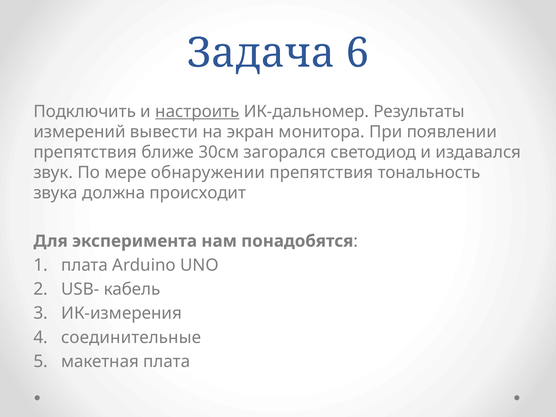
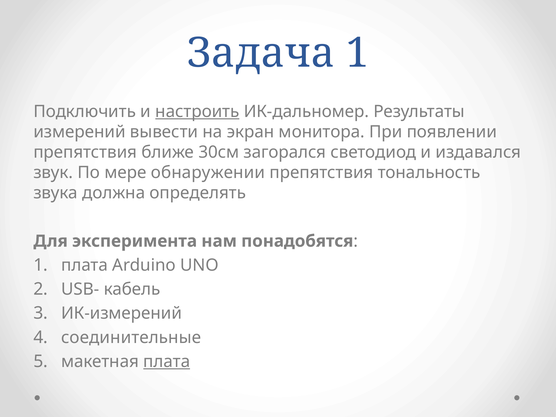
Задача 6: 6 -> 1
происходит: происходит -> определять
ИК-измерения: ИК-измерения -> ИК-измерений
плата at (167, 362) underline: none -> present
